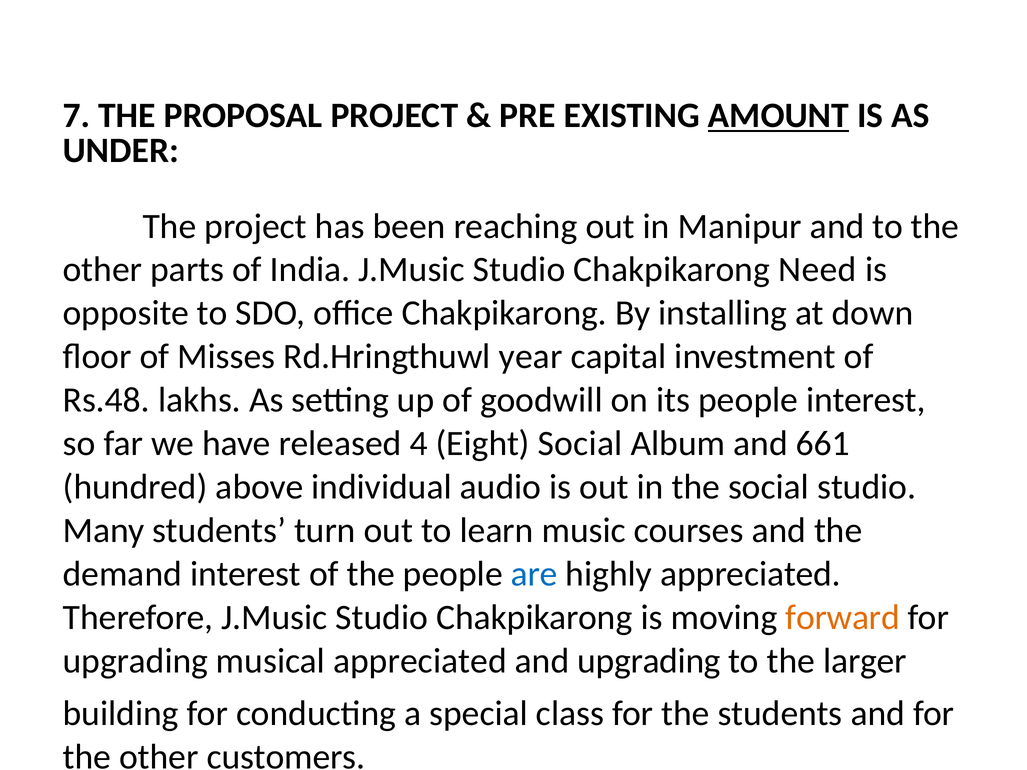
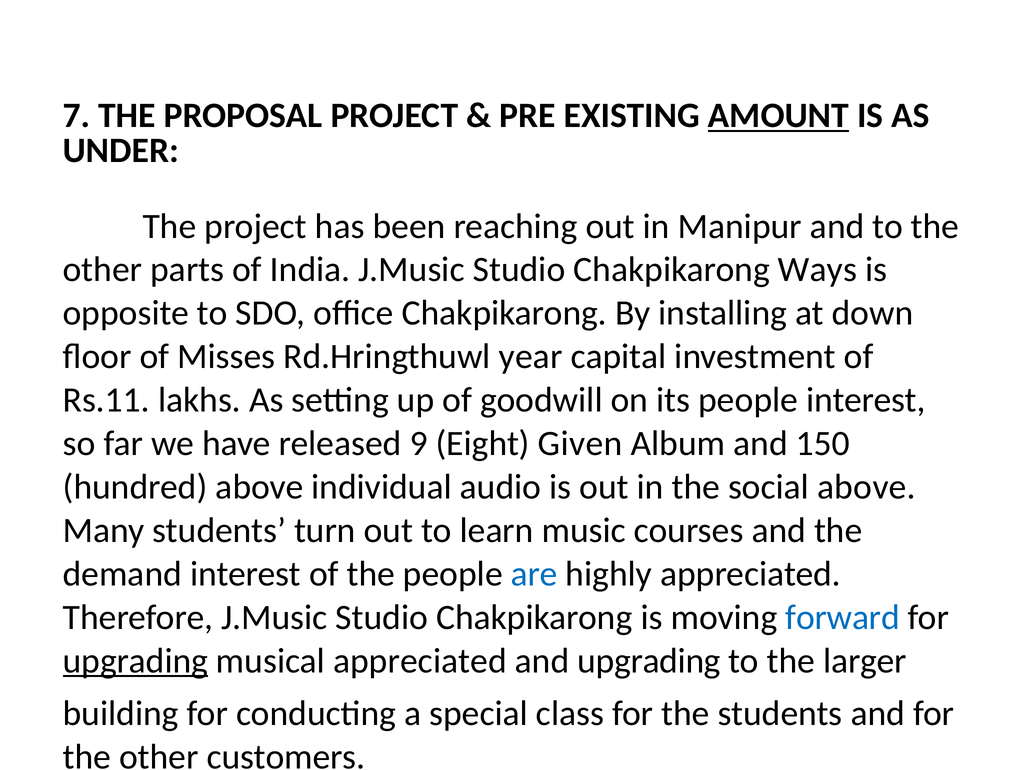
Need: Need -> Ways
Rs.48: Rs.48 -> Rs.11
4: 4 -> 9
Eight Social: Social -> Given
661: 661 -> 150
social studio: studio -> above
forward colour: orange -> blue
upgrading at (135, 661) underline: none -> present
